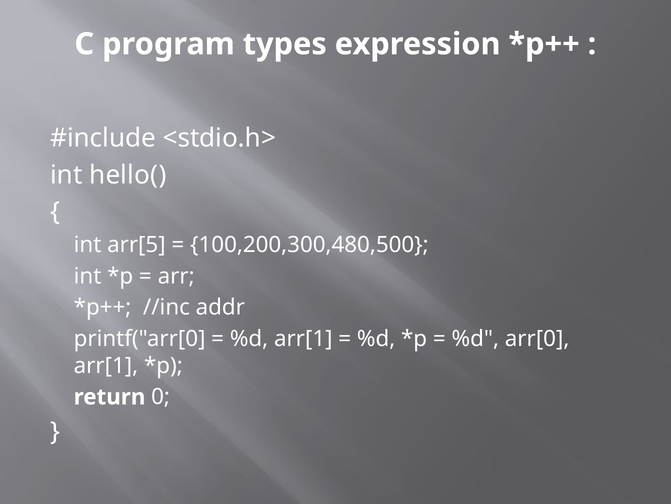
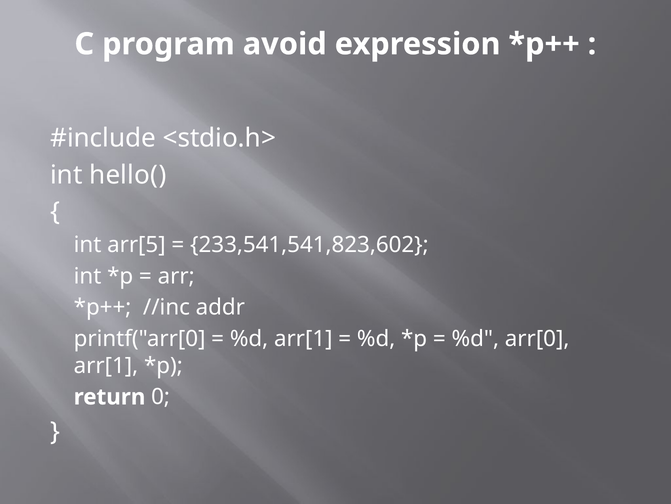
types: types -> avoid
100,200,300,480,500: 100,200,300,480,500 -> 233,541,541,823,602
